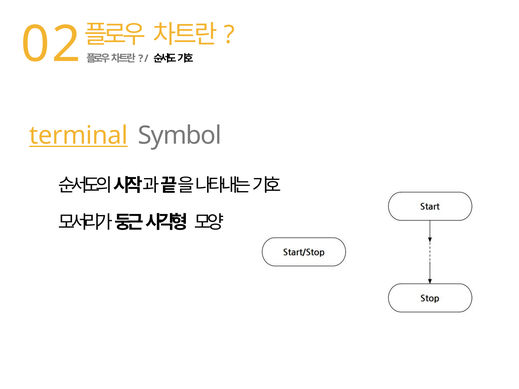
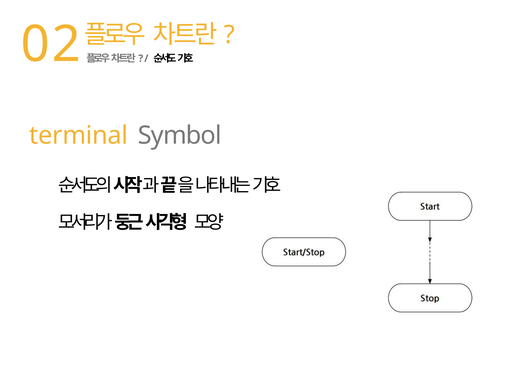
terminal underline: present -> none
